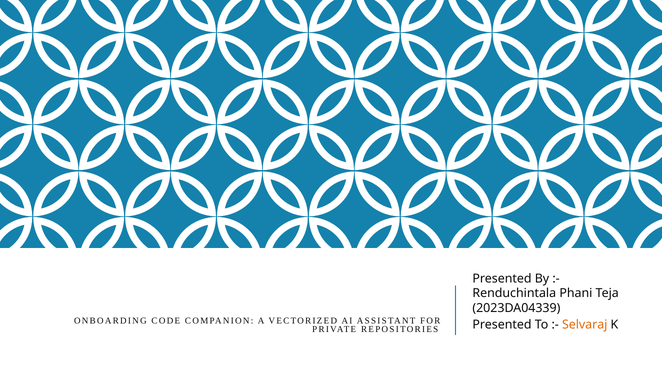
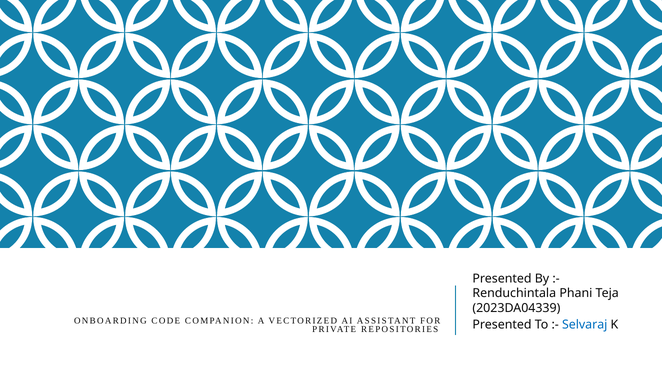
Selvaraj colour: orange -> blue
